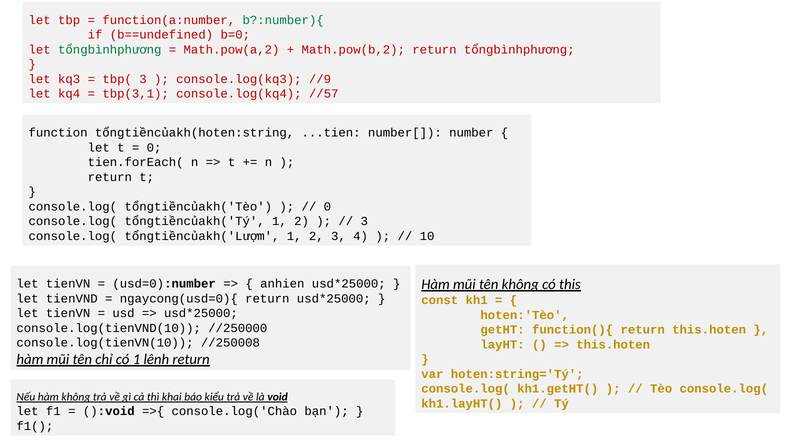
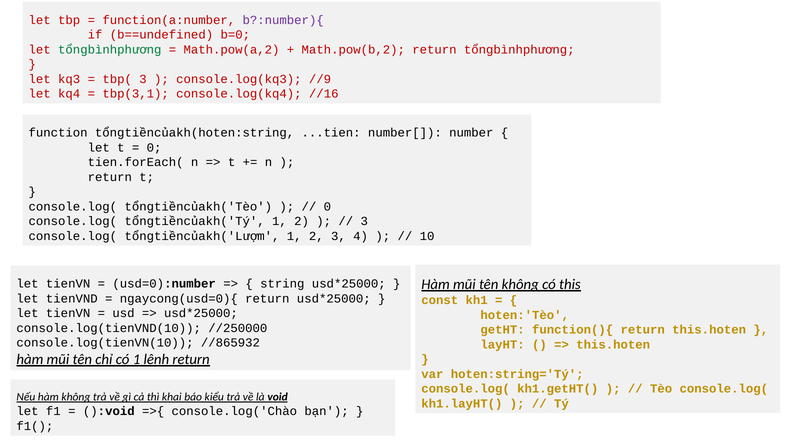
b?:number){ colour: green -> purple
//57: //57 -> //16
anhien: anhien -> string
//250008: //250008 -> //865932
